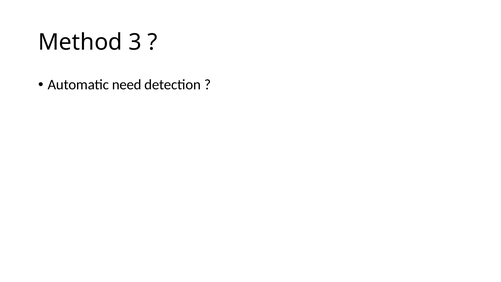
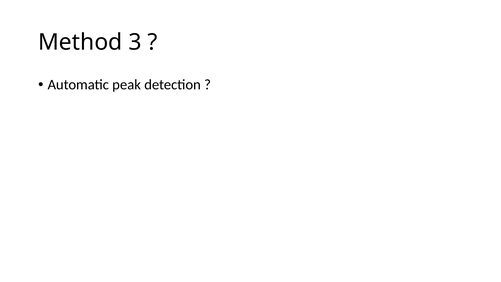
need: need -> peak
